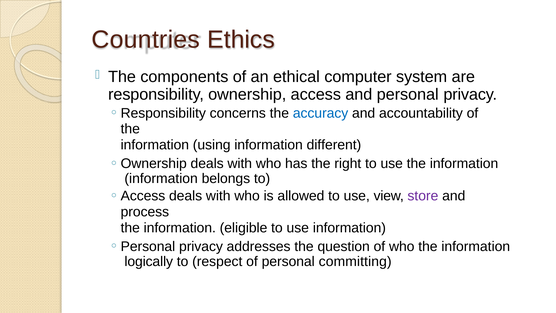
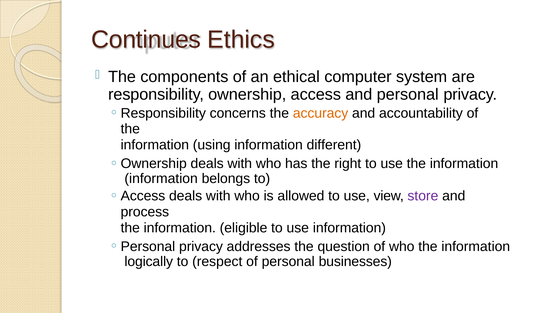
Countries: Countries -> Continues
accuracy colour: blue -> orange
committing: committing -> businesses
